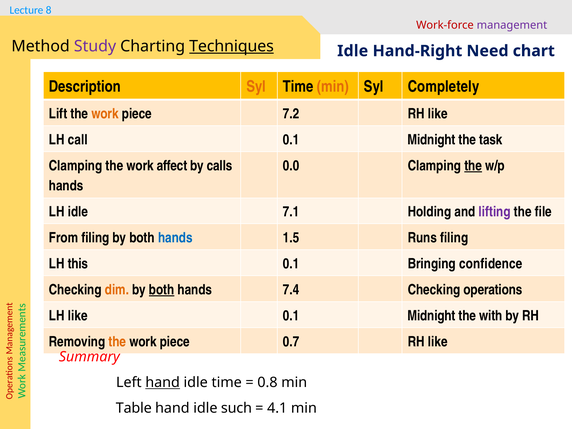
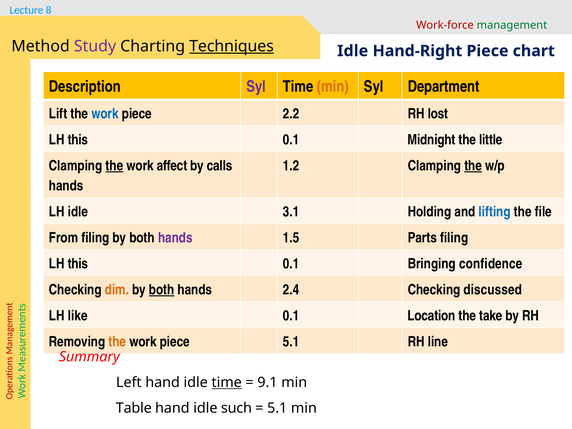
management colour: purple -> green
Hand-Right Need: Need -> Piece
Syl at (256, 87) colour: orange -> purple
Completely: Completely -> Department
work at (105, 114) colour: orange -> blue
7.2: 7.2 -> 2.2
like at (438, 114): like -> lost
call at (78, 140): call -> this
task: task -> little
the at (114, 166) underline: none -> present
0.0: 0.0 -> 1.2
7.1: 7.1 -> 3.1
lifting colour: purple -> blue
hands at (175, 238) colour: blue -> purple
Runs: Runs -> Parts
7.4: 7.4 -> 2.4
operations: operations -> discussed
Midnight at (431, 316): Midnight -> Location
with: with -> take
piece 0.7: 0.7 -> 5.1
like at (438, 342): like -> line
hand at (163, 382) underline: present -> none
time at (227, 382) underline: none -> present
0.8: 0.8 -> 9.1
4.1 at (277, 408): 4.1 -> 5.1
